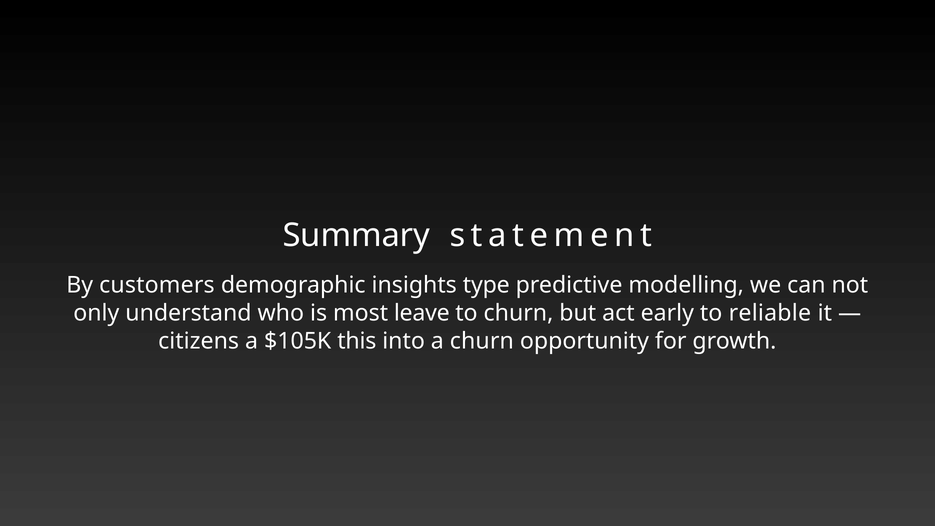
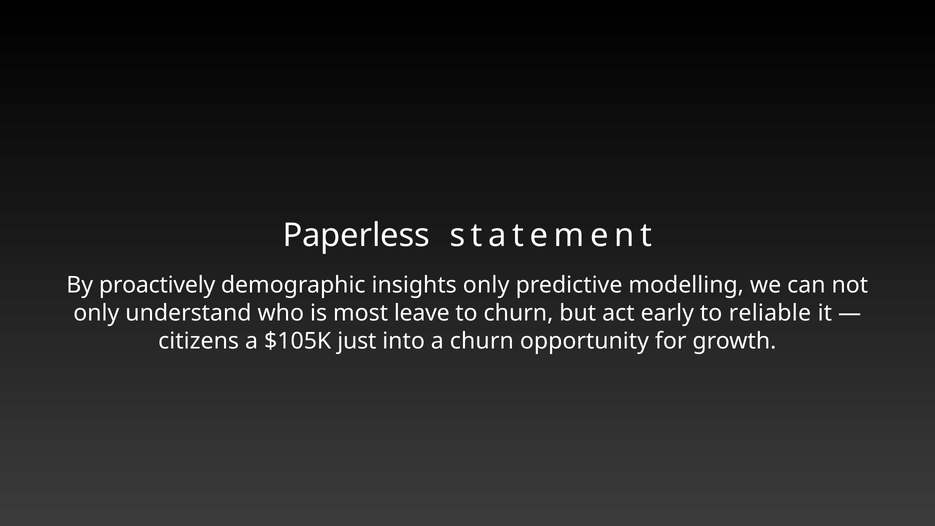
Summary: Summary -> Paperless
customers: customers -> proactively
insights type: type -> only
this: this -> just
